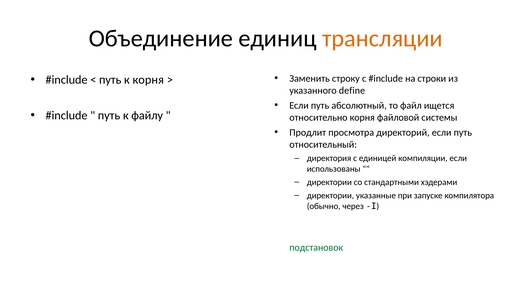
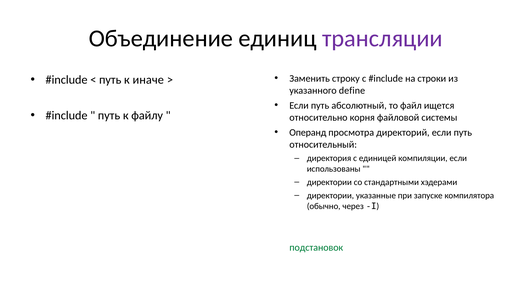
трансляции colour: orange -> purple
к корня: корня -> иначе
Продлит: Продлит -> Операнд
